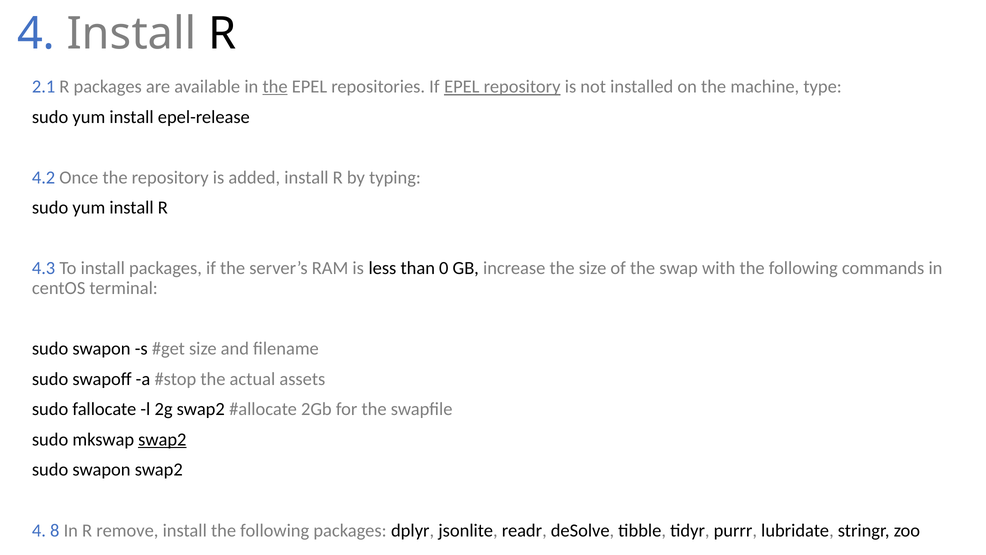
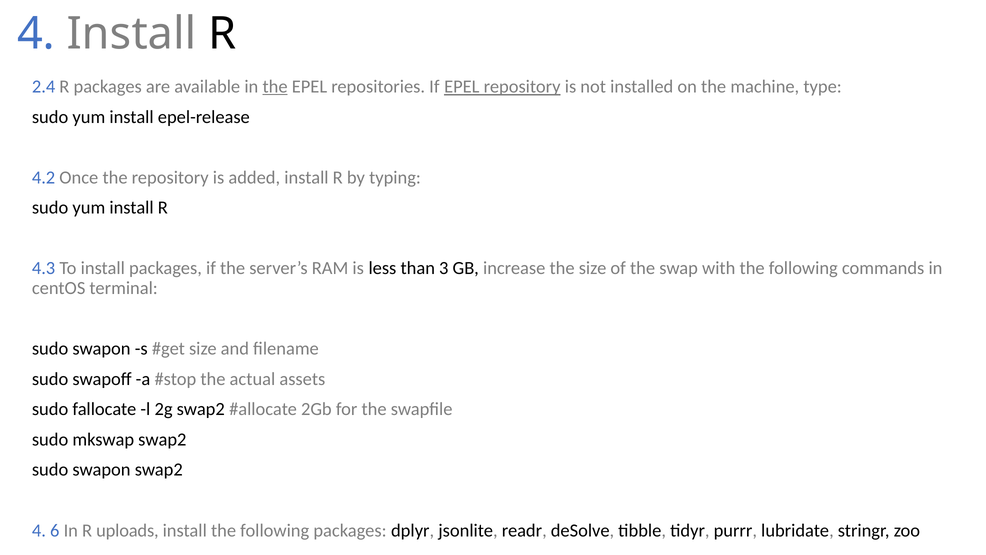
2.1: 2.1 -> 2.4
0: 0 -> 3
swap2 at (162, 439) underline: present -> none
8: 8 -> 6
remove: remove -> uploads
